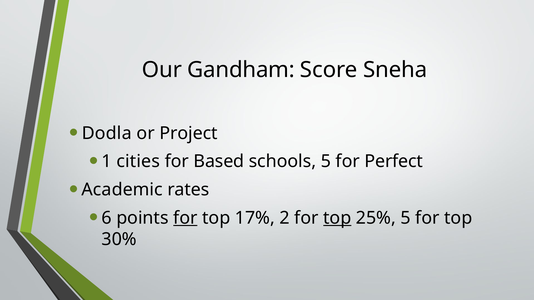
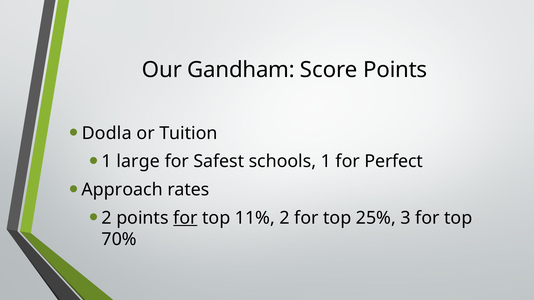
Score Sneha: Sneha -> Points
Project: Project -> Tuition
cities: cities -> large
Based: Based -> Safest
schools 5: 5 -> 1
Academic: Academic -> Approach
6 at (107, 218): 6 -> 2
17%: 17% -> 11%
top at (337, 218) underline: present -> none
25% 5: 5 -> 3
30%: 30% -> 70%
